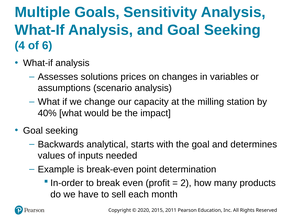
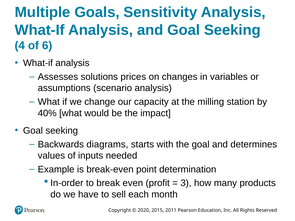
analytical: analytical -> diagrams
2: 2 -> 3
